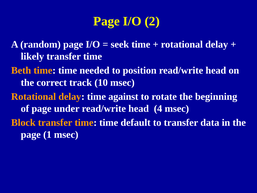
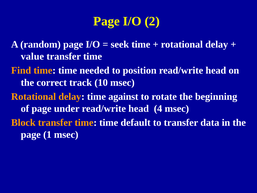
likely: likely -> value
Beth: Beth -> Find
